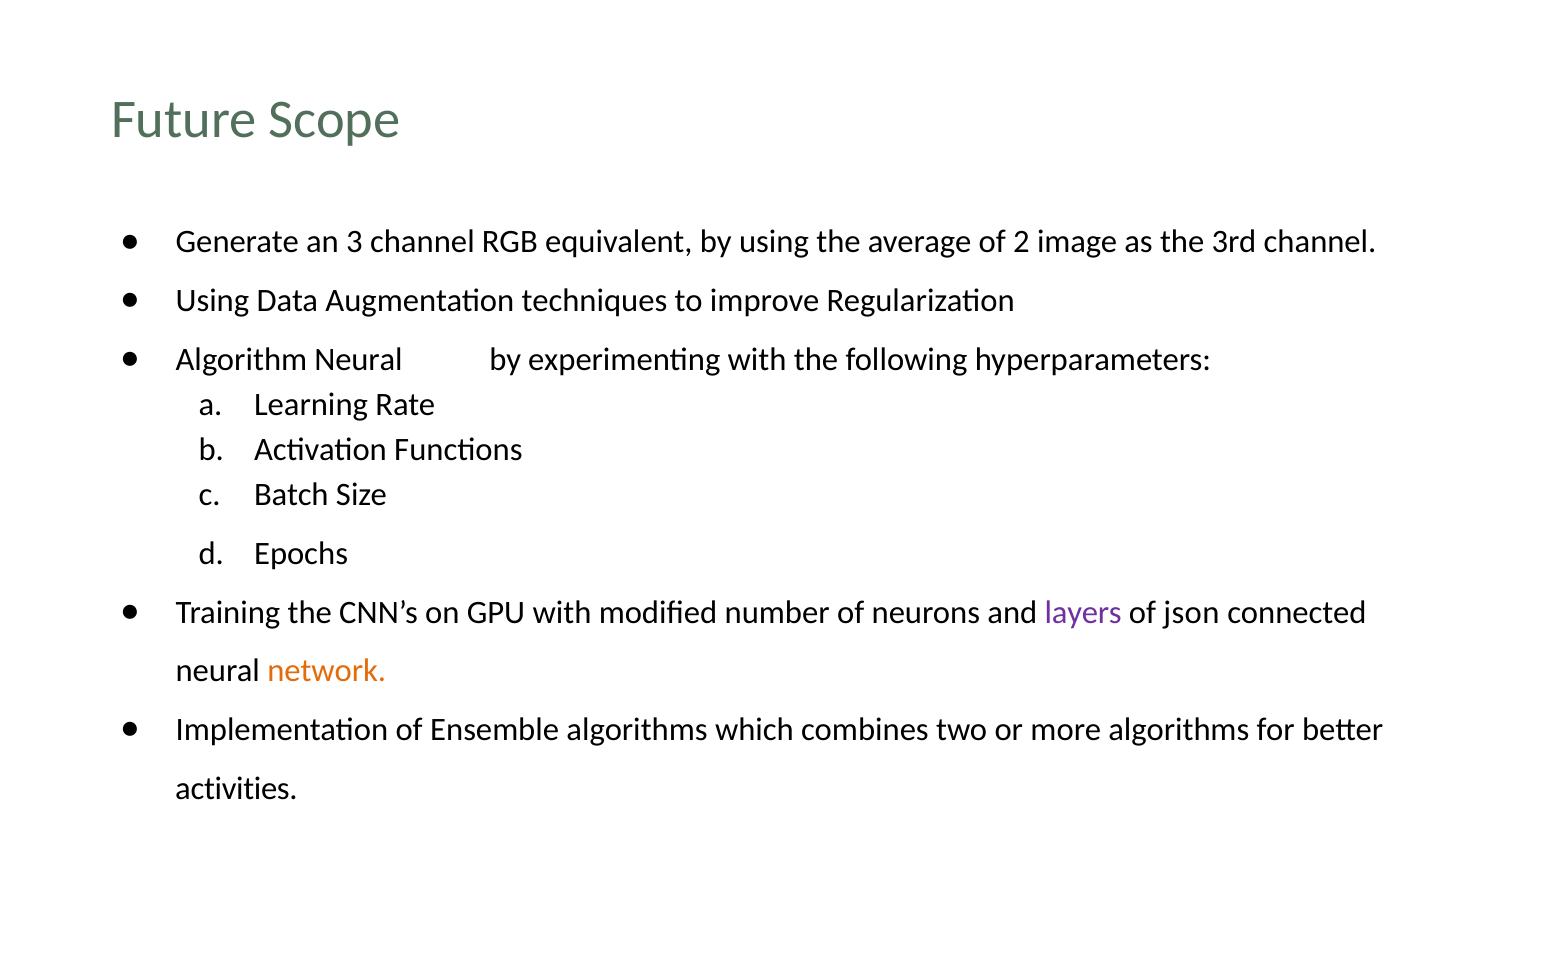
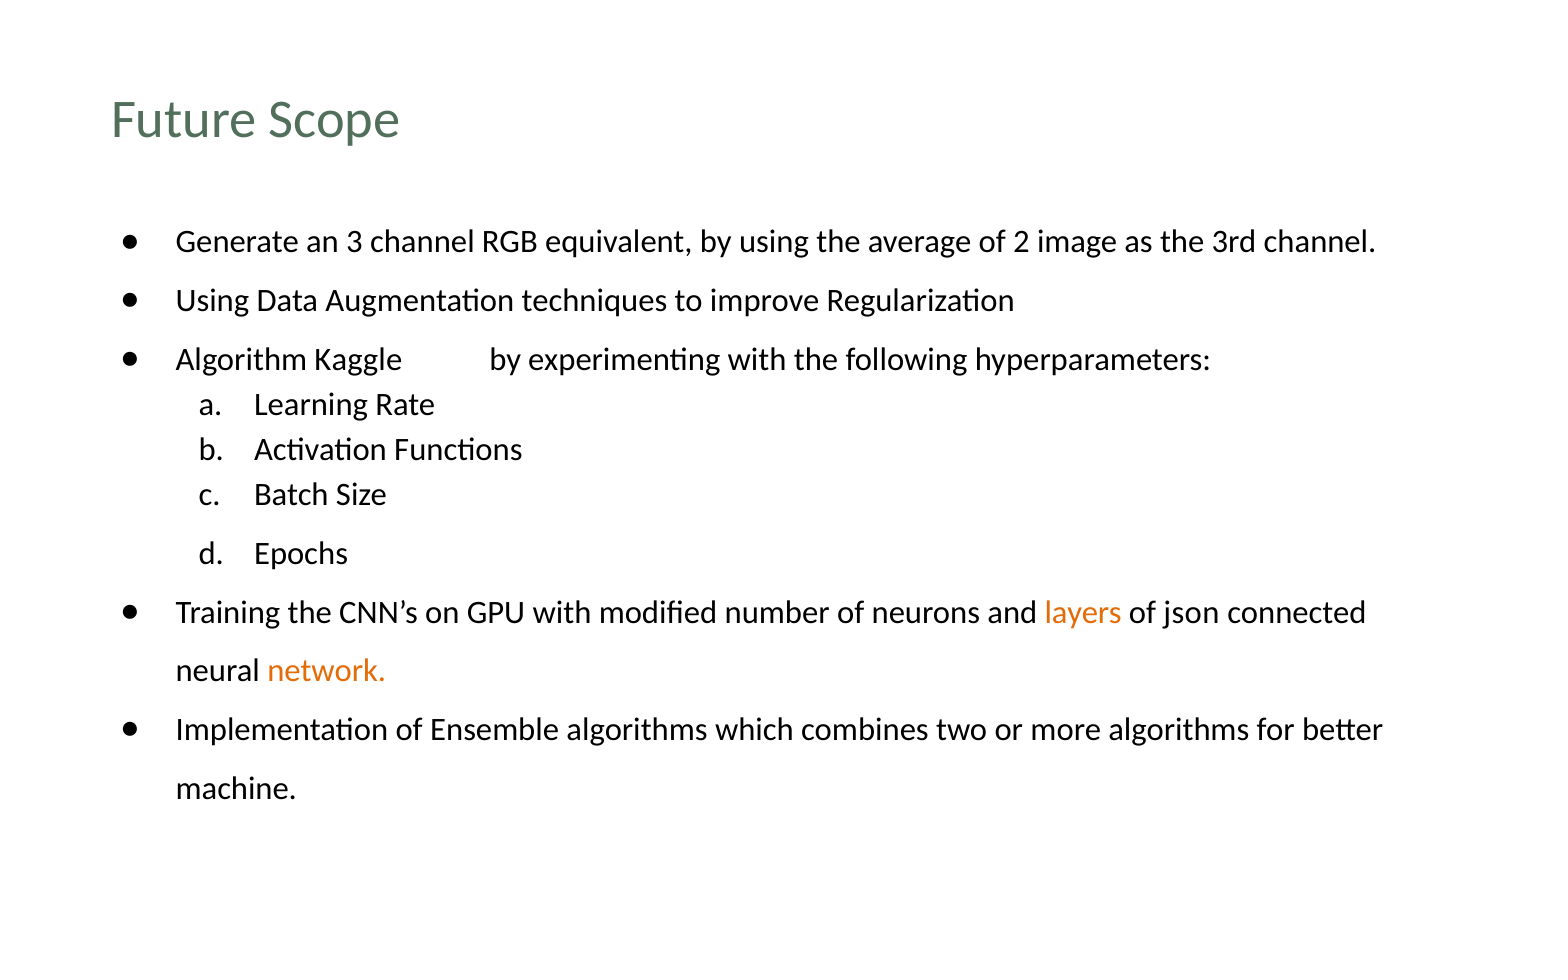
Algorithm Neural: Neural -> Kaggle
layers colour: purple -> orange
activities: activities -> machine
